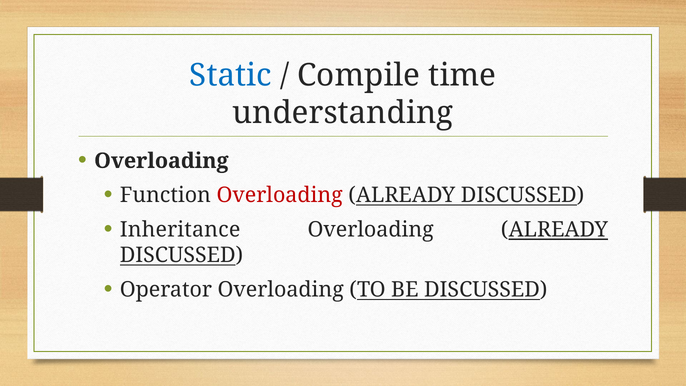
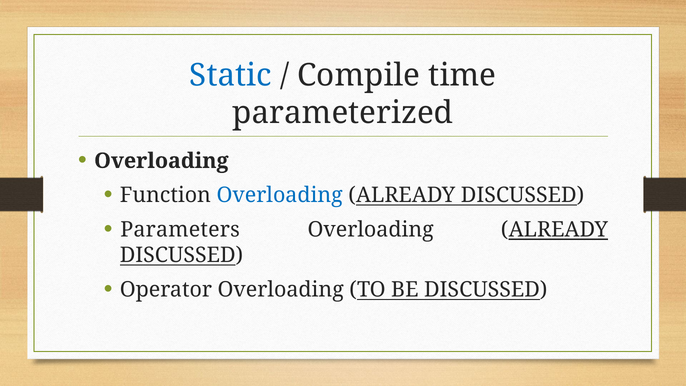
understanding: understanding -> parameterized
Overloading at (280, 195) colour: red -> blue
Inheritance: Inheritance -> Parameters
